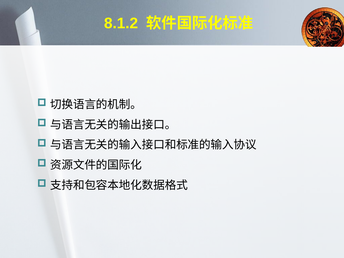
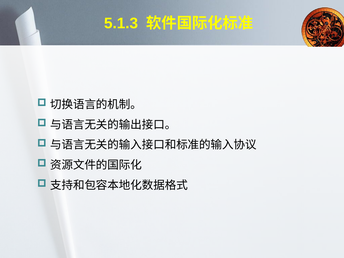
8.1.2: 8.1.2 -> 5.1.3
